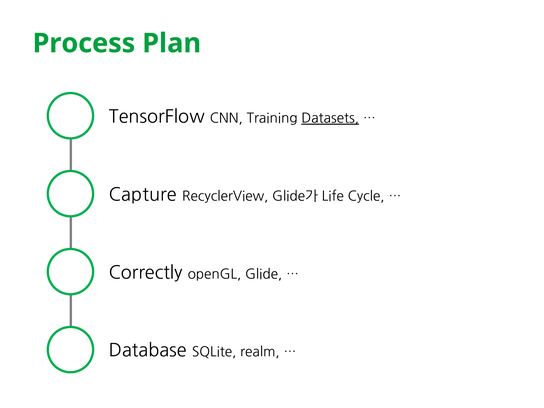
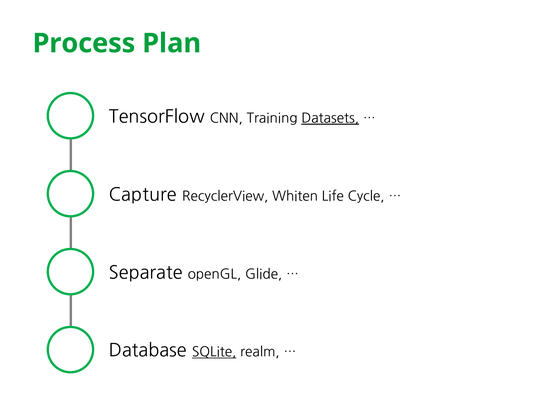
Glide가: Glide가 -> Whiten
Correctly: Correctly -> Separate
SQLite underline: none -> present
